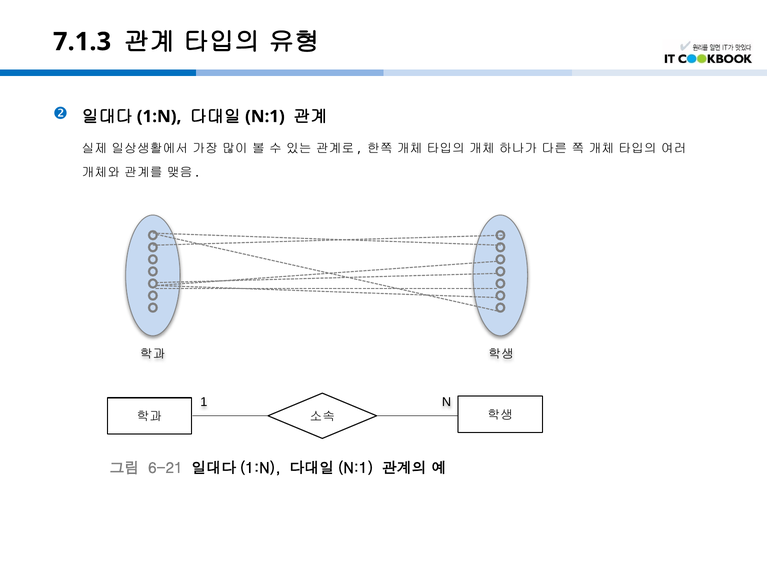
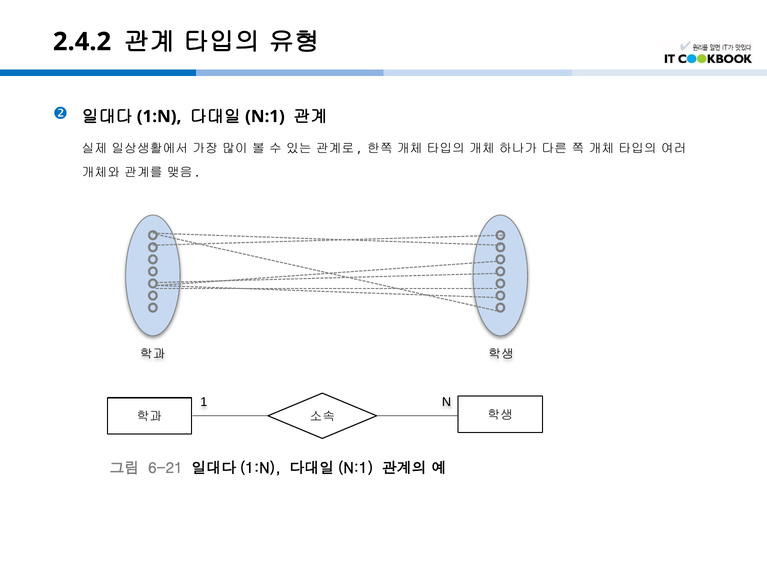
7.1.3: 7.1.3 -> 2.4.2
